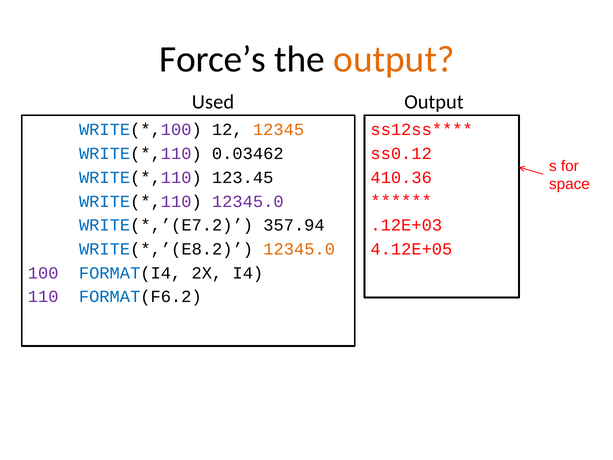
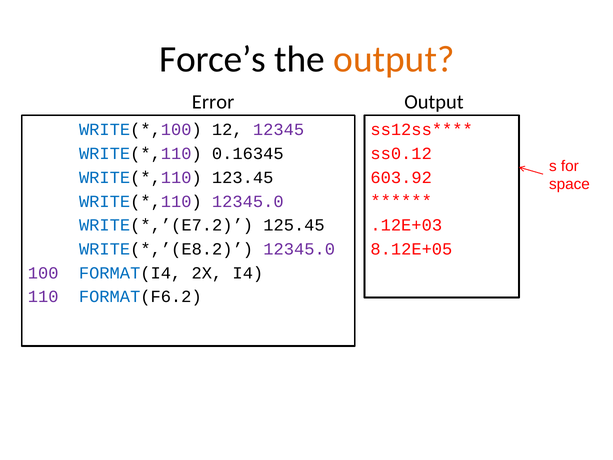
Used: Used -> Error
12345 colour: orange -> purple
0.03462: 0.03462 -> 0.16345
410.36: 410.36 -> 603.92
357.94: 357.94 -> 125.45
4.12E+05: 4.12E+05 -> 8.12E+05
12345.0 at (299, 249) colour: orange -> purple
